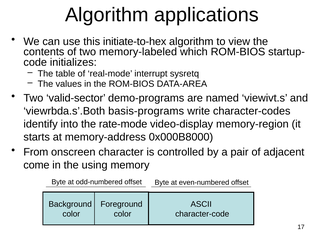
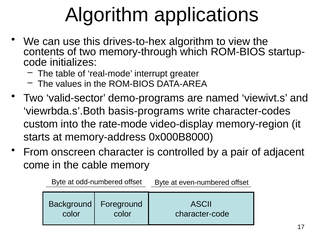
initiate-to-hex: initiate-to-hex -> drives-to-hex
memory-labeled: memory-labeled -> memory-through
sysretq: sysretq -> greater
identify: identify -> custom
using: using -> cable
